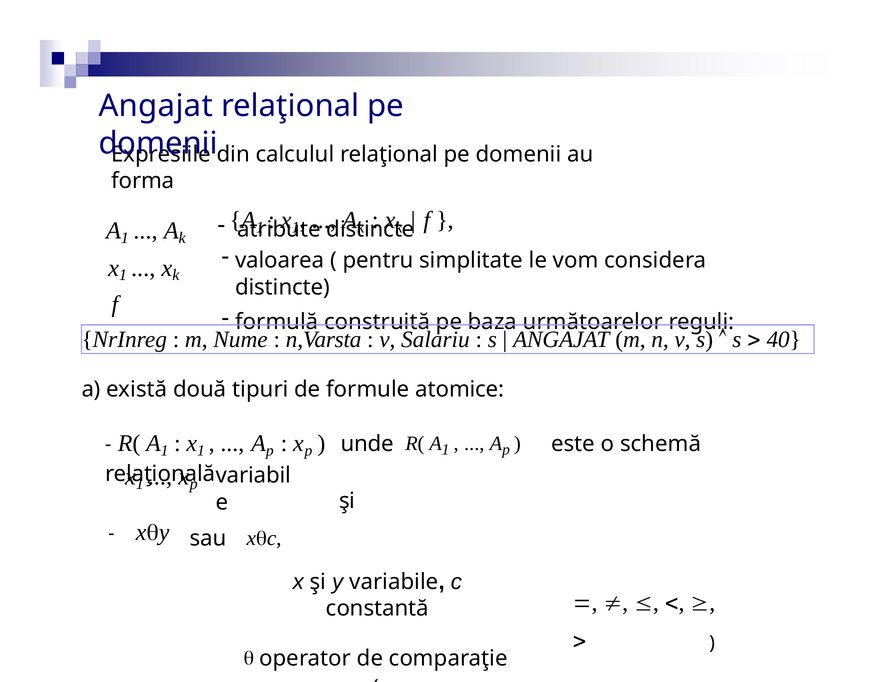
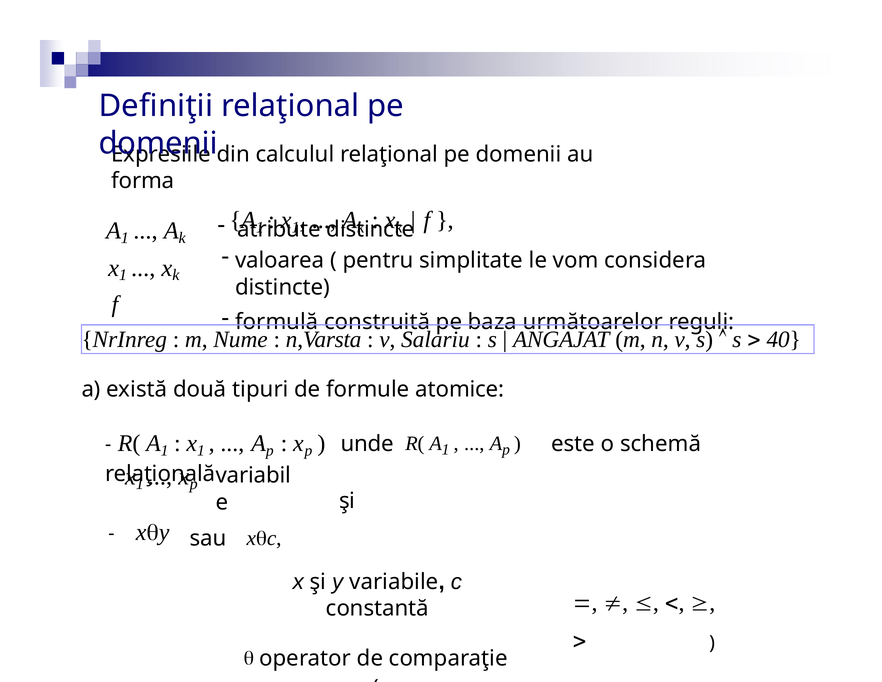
Angajat at (156, 106): Angajat -> Definiţii
